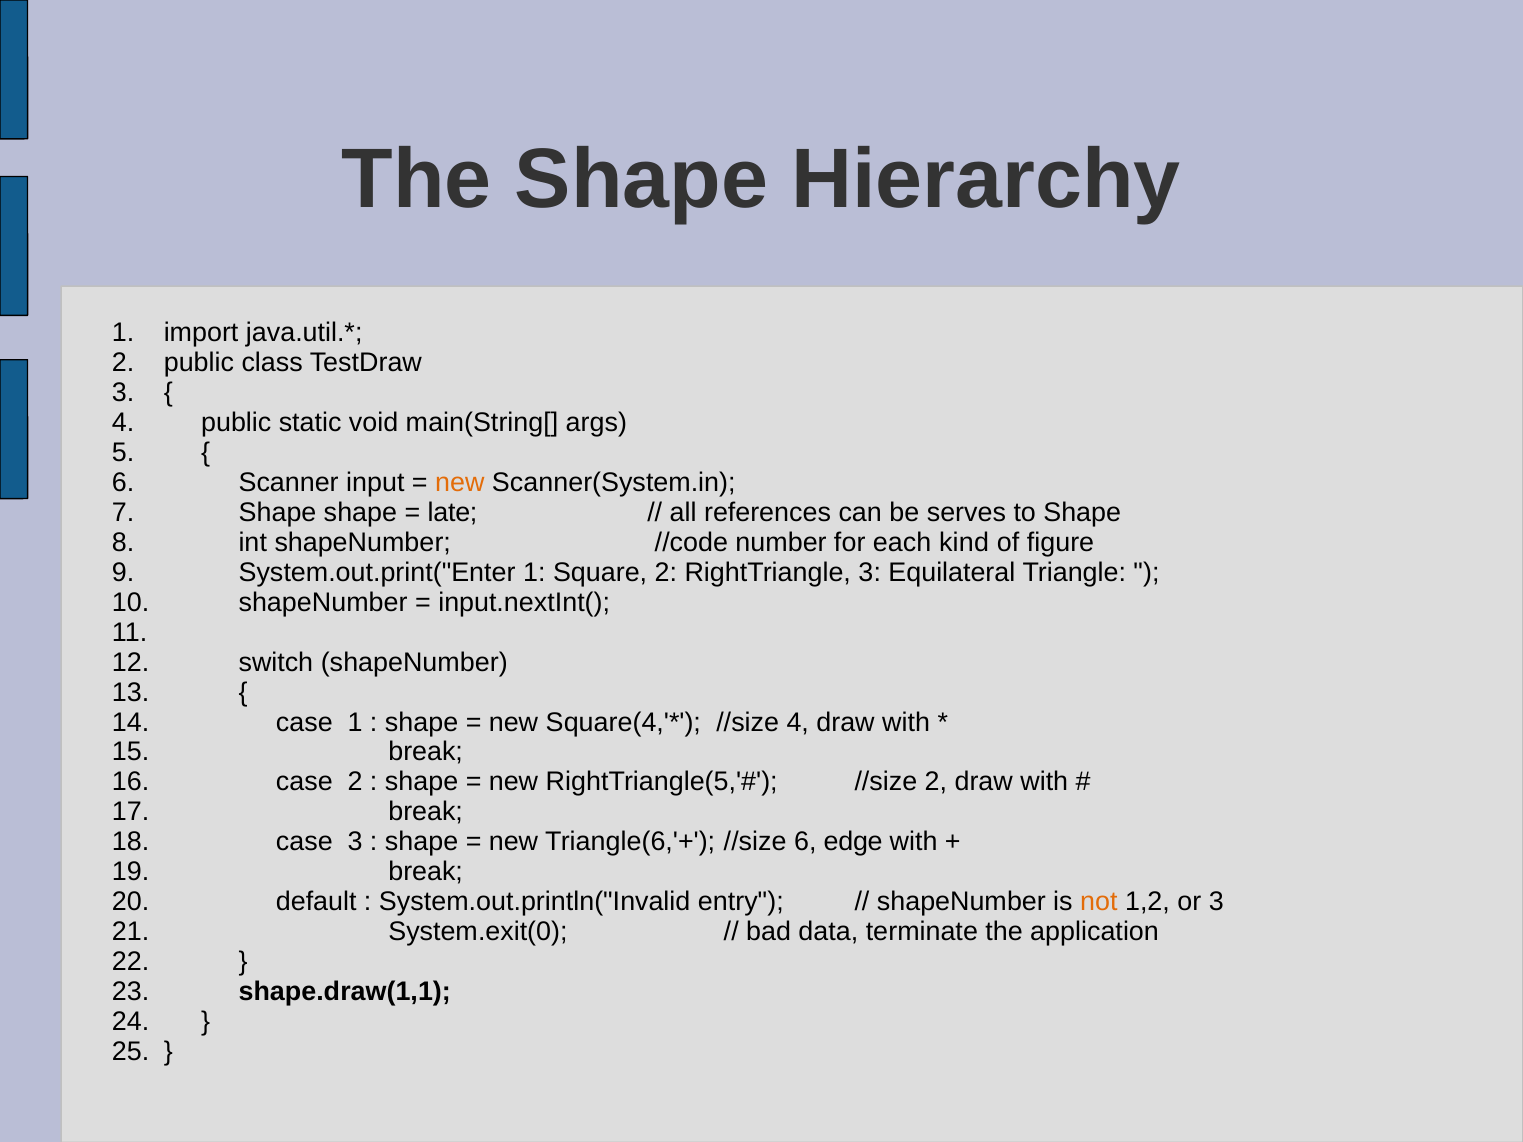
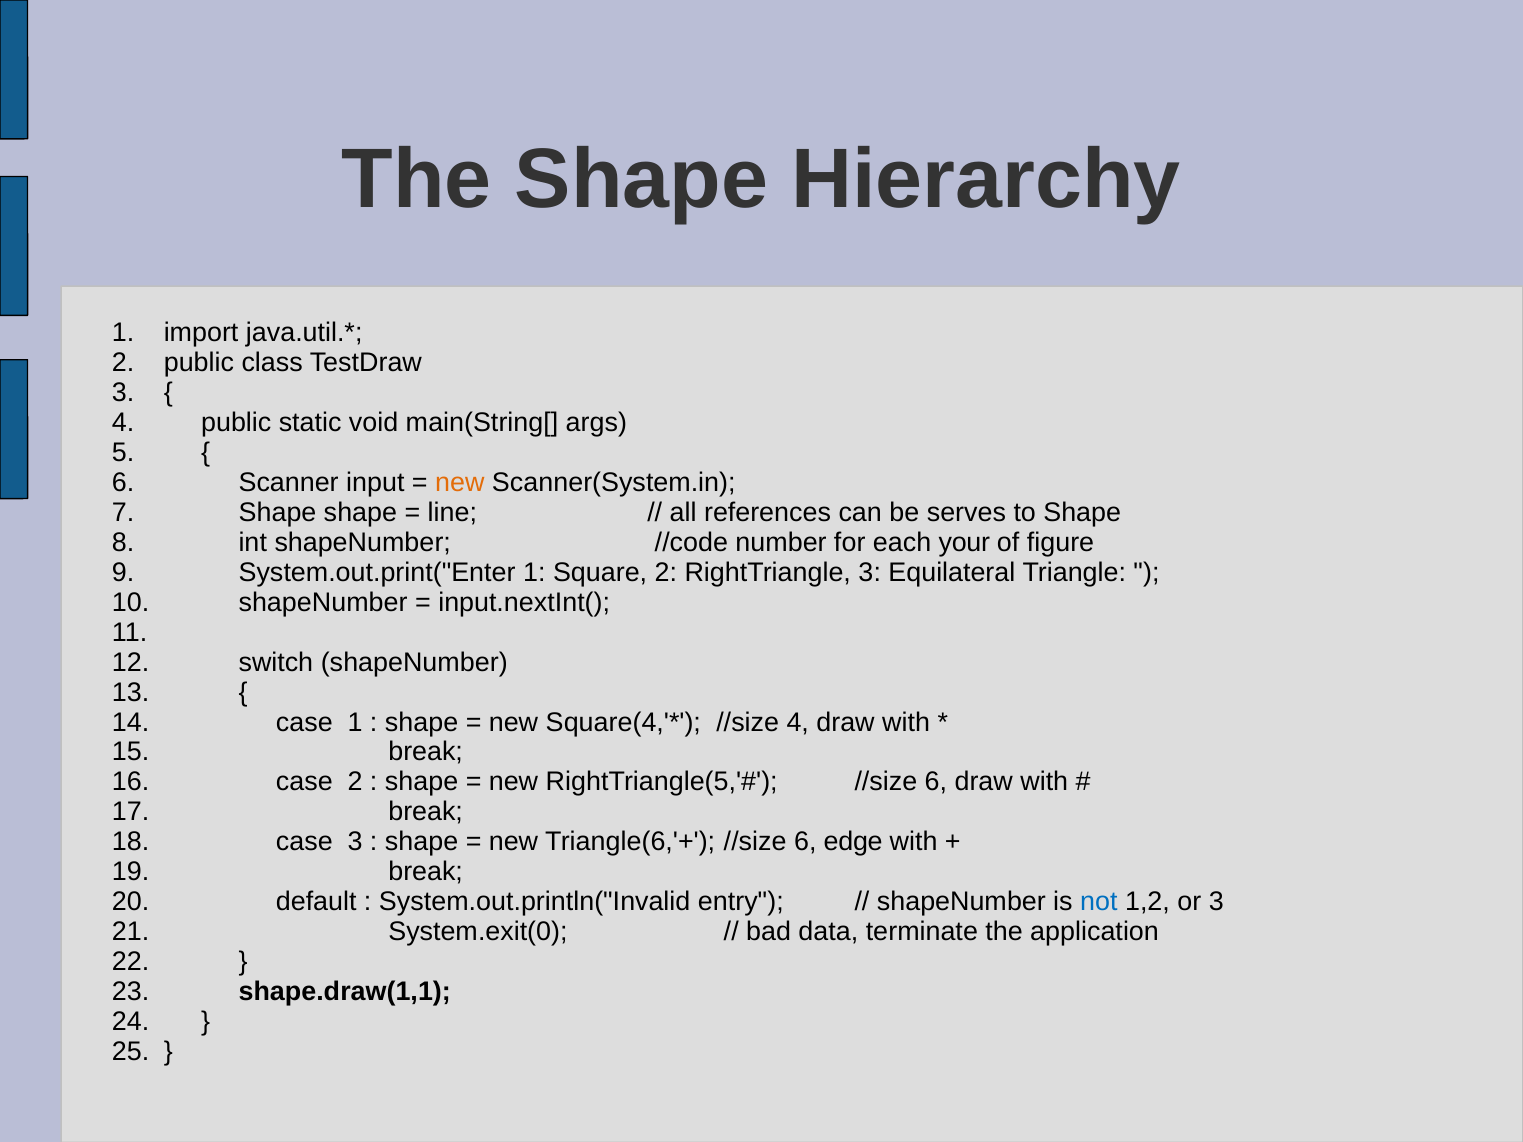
late: late -> line
kind: kind -> your
2 at (936, 782): 2 -> 6
not colour: orange -> blue
